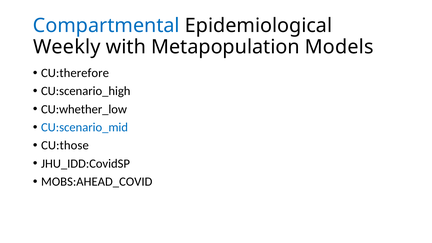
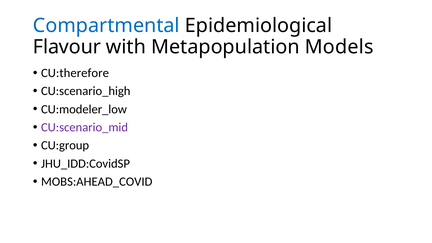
Weekly: Weekly -> Flavour
CU:whether_low: CU:whether_low -> CU:modeler_low
CU:scenario_mid colour: blue -> purple
CU:those: CU:those -> CU:group
